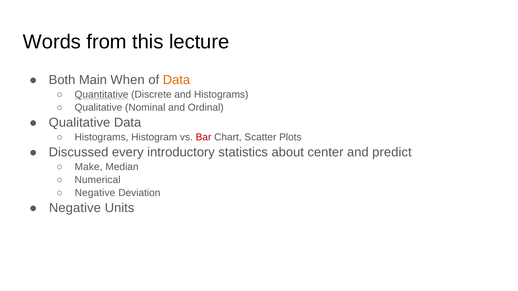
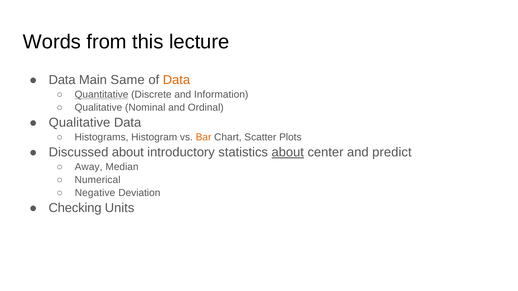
Both at (62, 80): Both -> Data
When: When -> Same
and Histograms: Histograms -> Information
Bar colour: red -> orange
Discussed every: every -> about
about at (288, 152) underline: none -> present
Make: Make -> Away
Negative at (75, 208): Negative -> Checking
